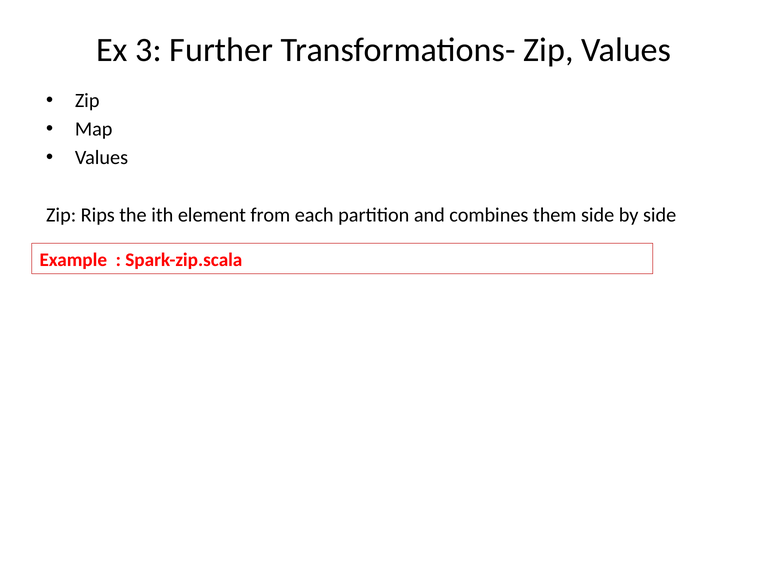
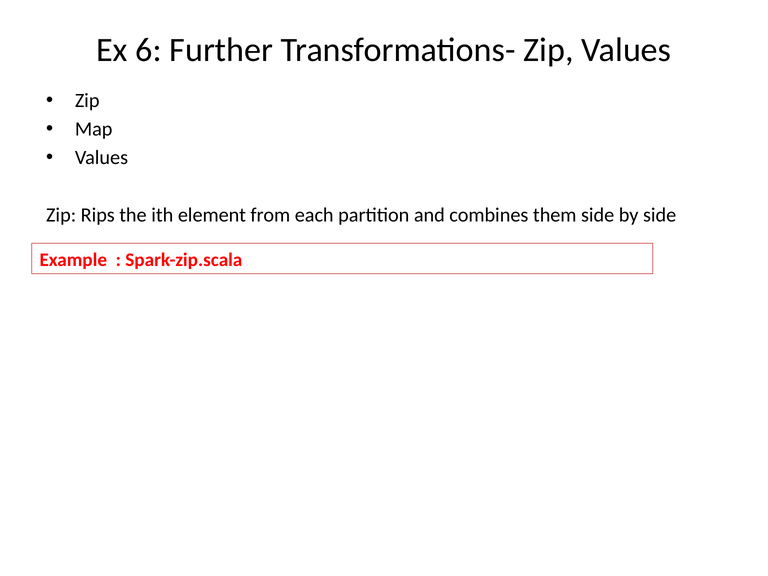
3: 3 -> 6
